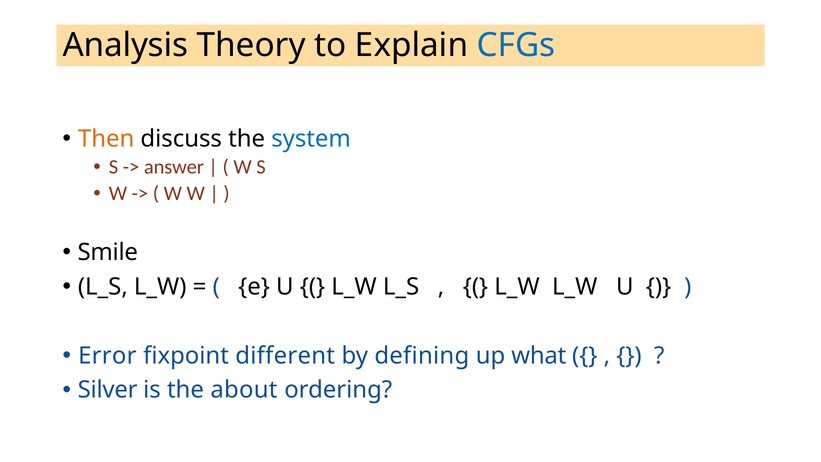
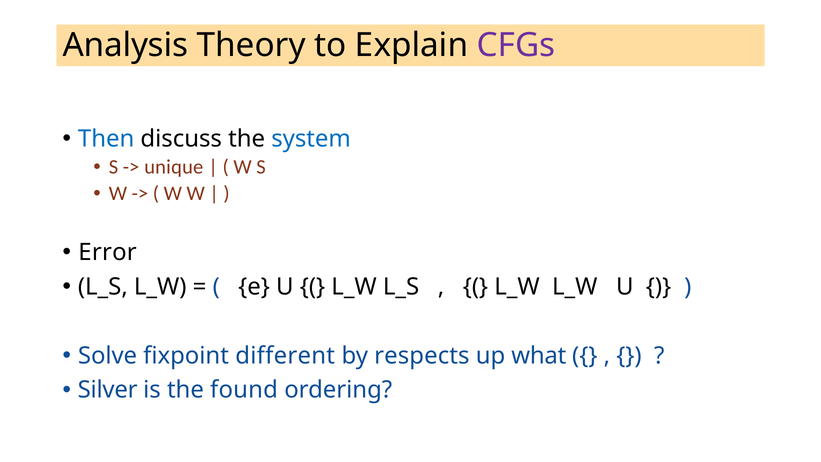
CFGs colour: blue -> purple
Then colour: orange -> blue
answer: answer -> unique
Smile: Smile -> Error
Error: Error -> Solve
defining: defining -> respects
about: about -> found
